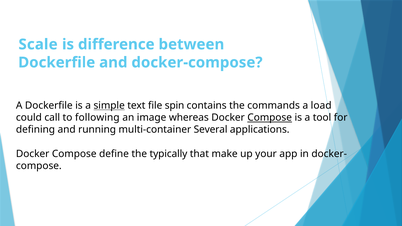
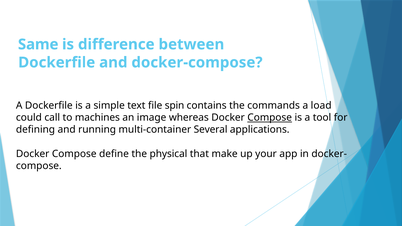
Scale: Scale -> Same
simple underline: present -> none
following: following -> machines
typically: typically -> physical
